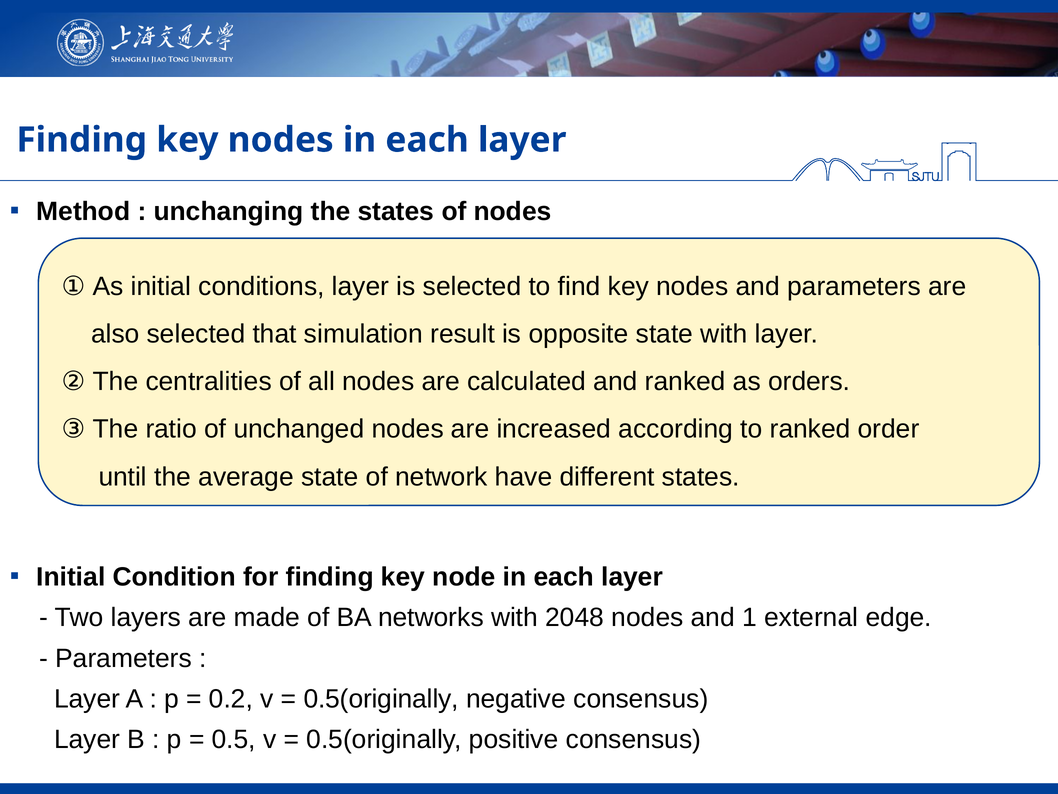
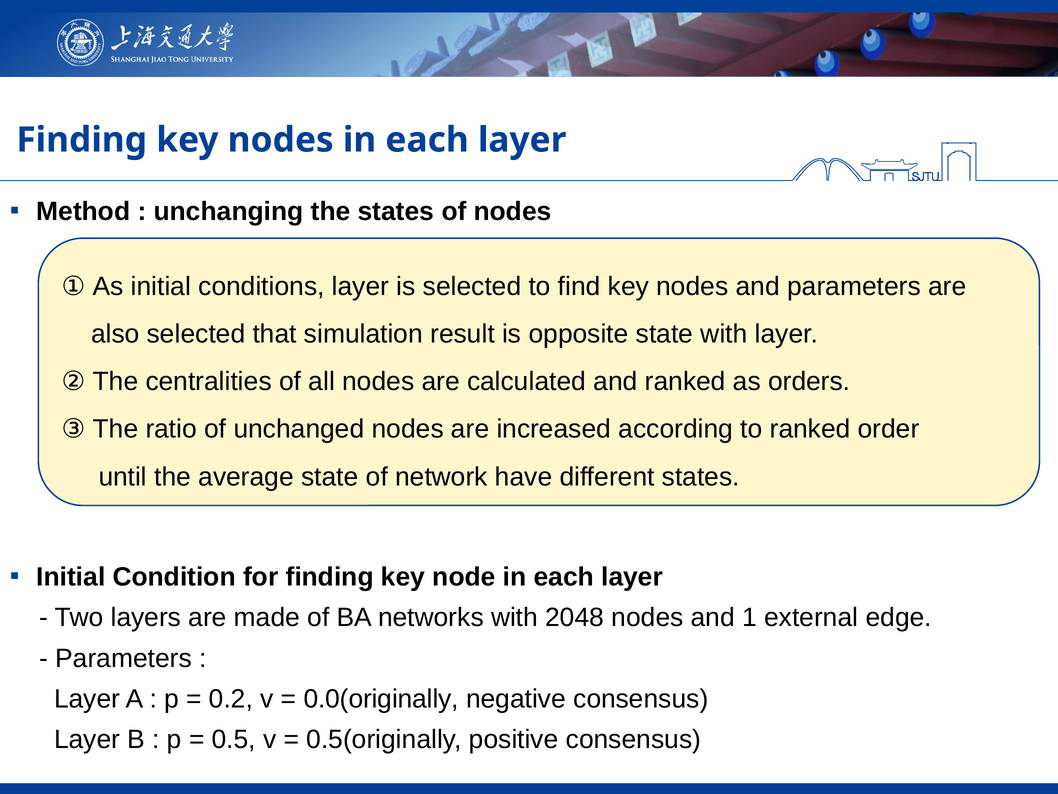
0.5(originally at (381, 698): 0.5(originally -> 0.0(originally
